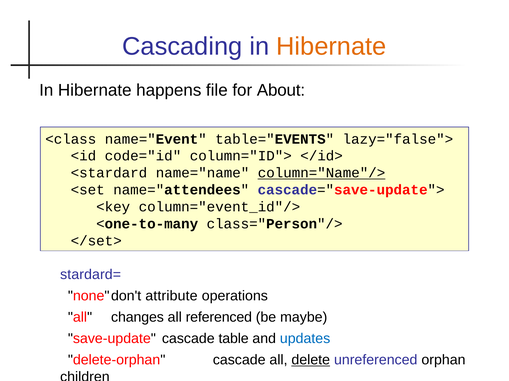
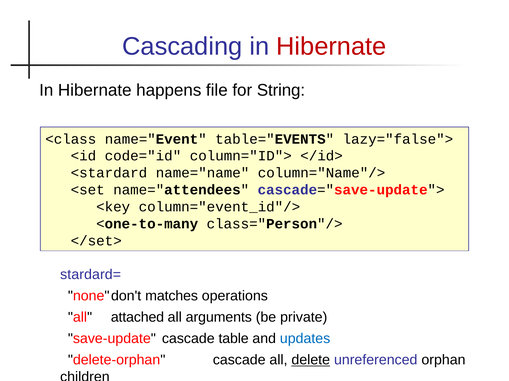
Hibernate at (331, 47) colour: orange -> red
About: About -> String
column="Name"/> underline: present -> none
attribute: attribute -> matches
changes: changes -> attached
referenced: referenced -> arguments
maybe: maybe -> private
